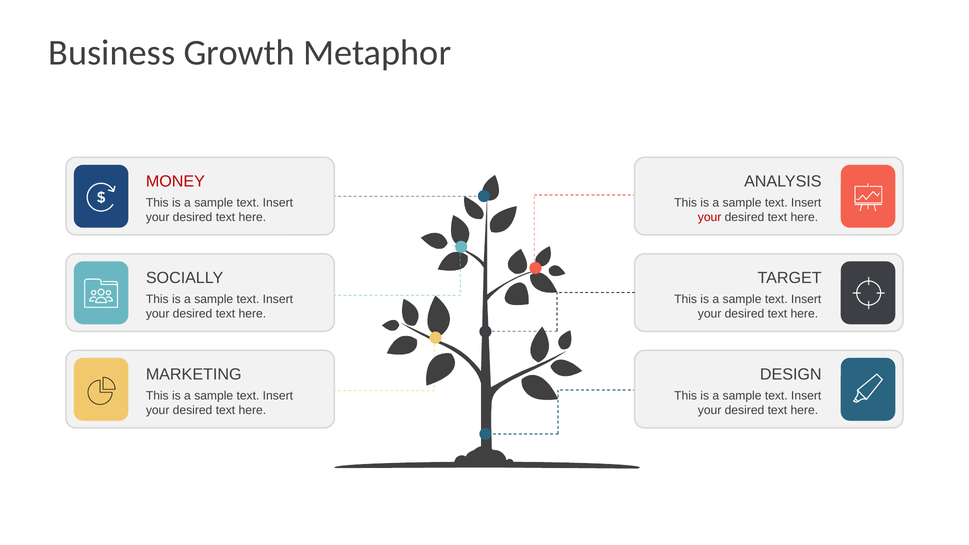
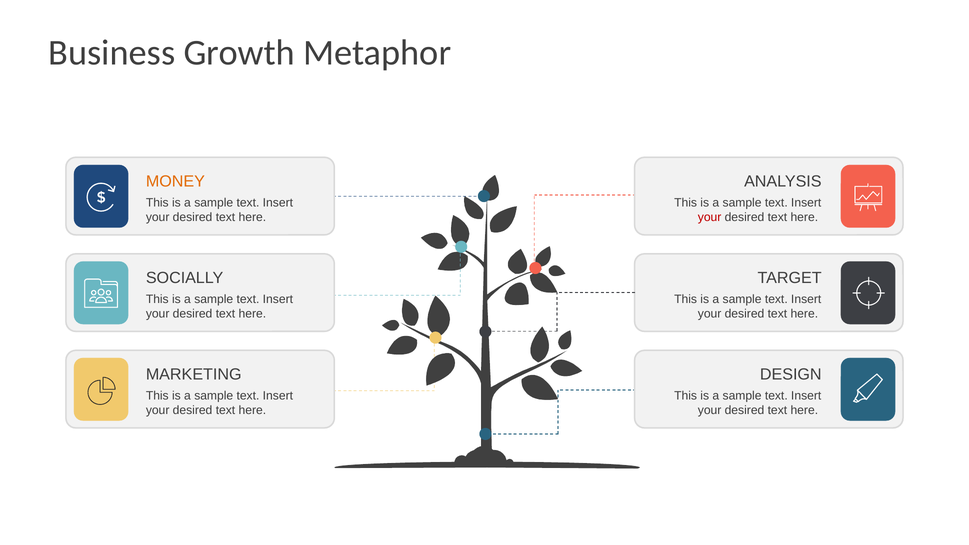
MONEY colour: red -> orange
